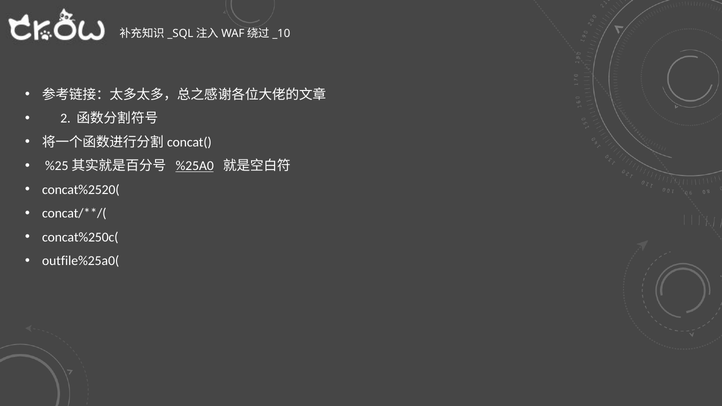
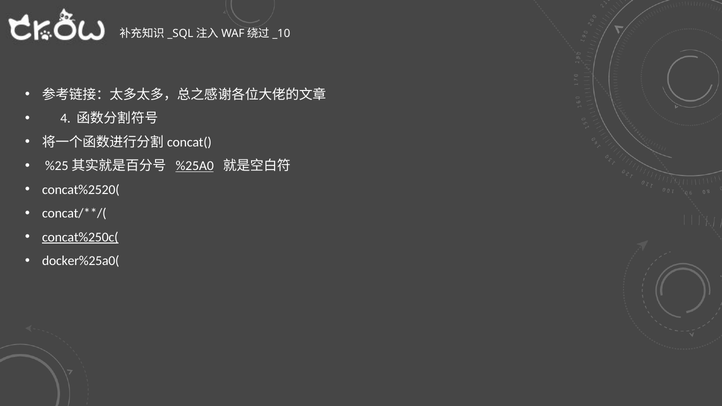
2: 2 -> 4
concat%250c( underline: none -> present
outfile%25a0(: outfile%25a0( -> docker%25a0(
